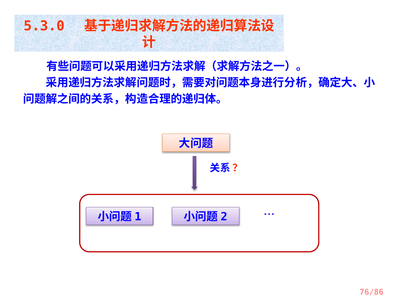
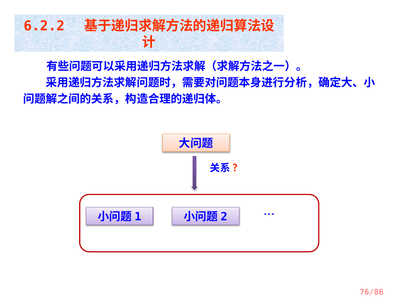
5.3.0: 5.3.0 -> 6.2.2
